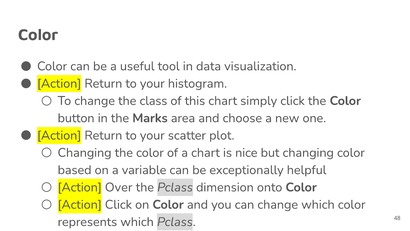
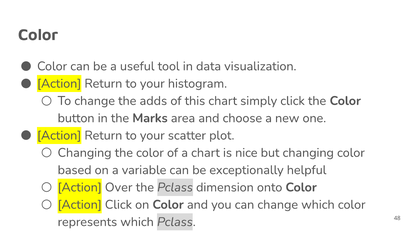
class: class -> adds
